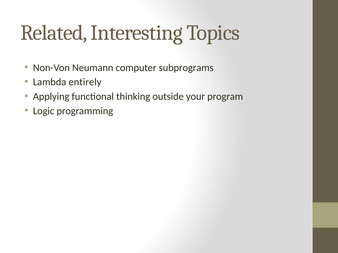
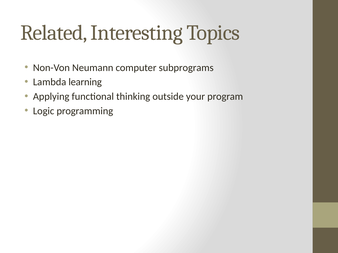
entirely: entirely -> learning
